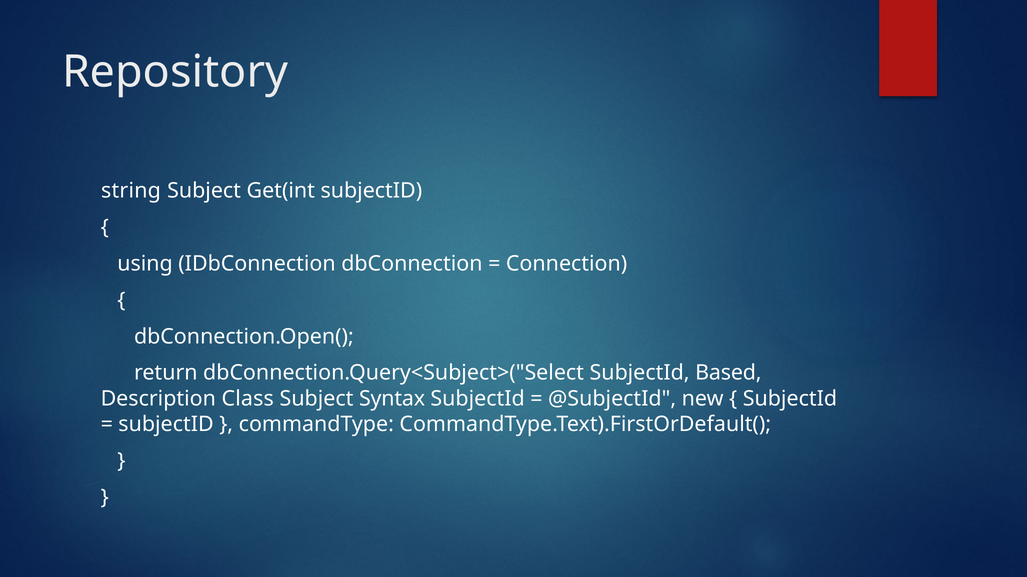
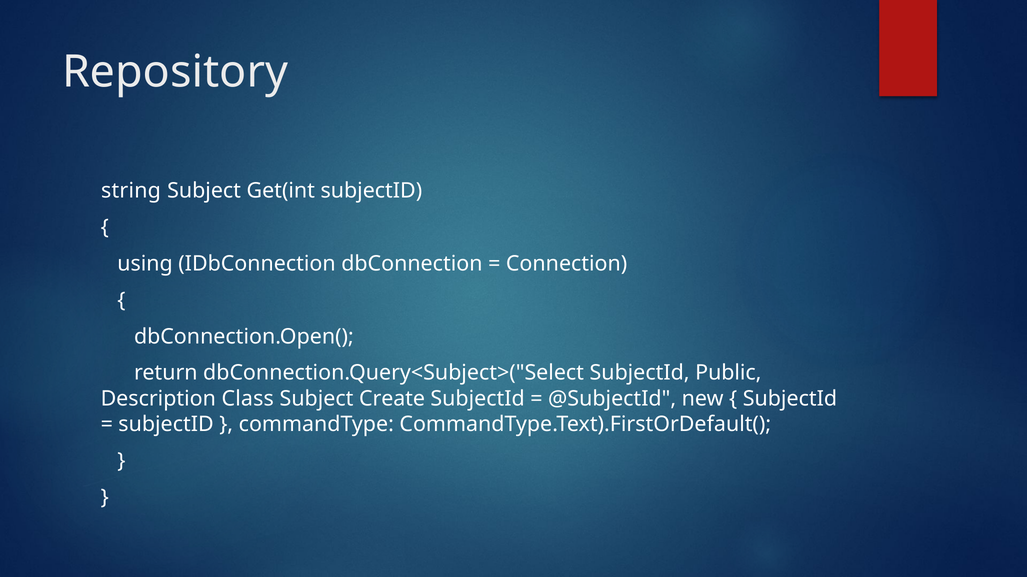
Based: Based -> Public
Syntax: Syntax -> Create
